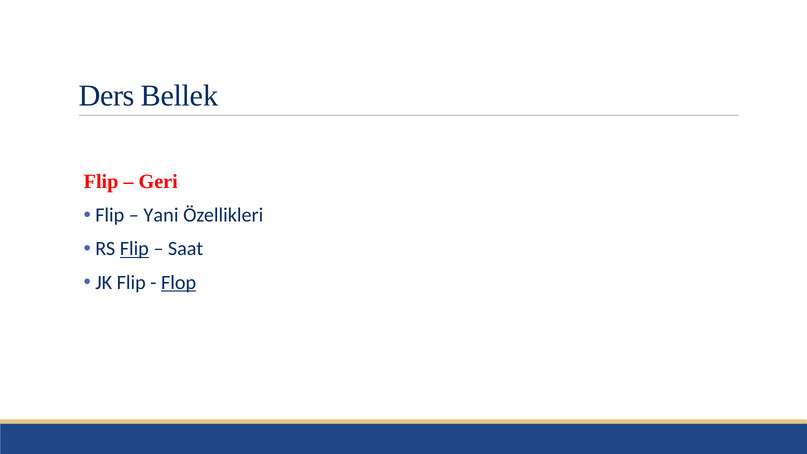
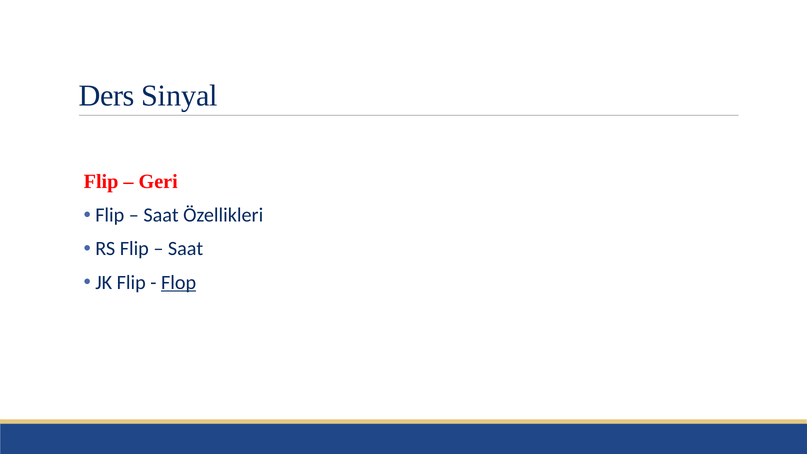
Bellek: Bellek -> Sinyal
Yani at (161, 215): Yani -> Saat
Flip at (134, 249) underline: present -> none
